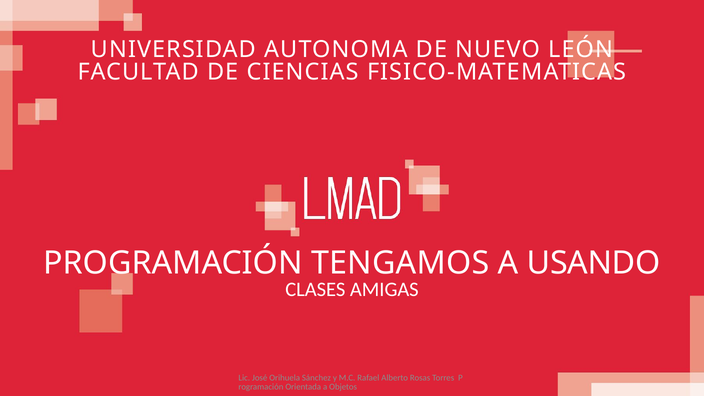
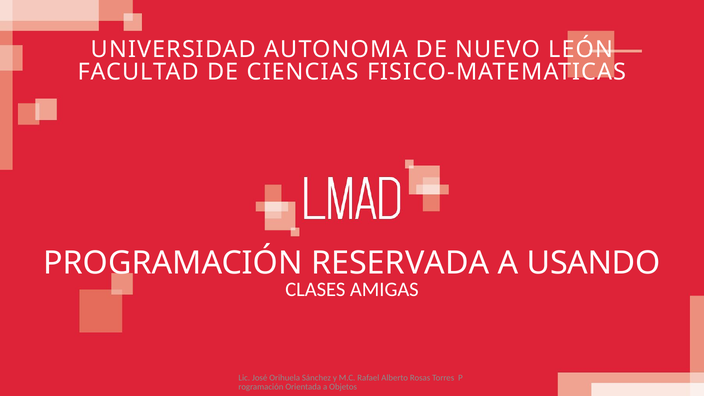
TENGAMOS: TENGAMOS -> RESERVADA
